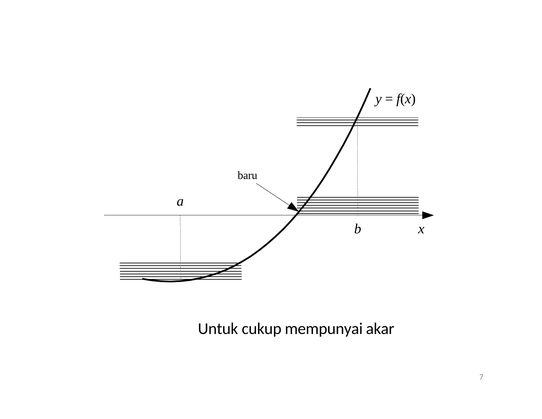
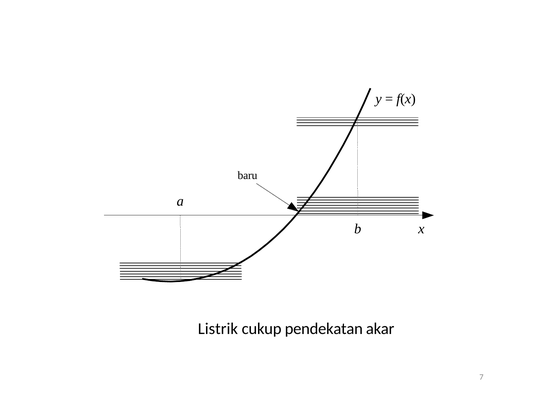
Untuk: Untuk -> Listrik
mempunyai: mempunyai -> pendekatan
